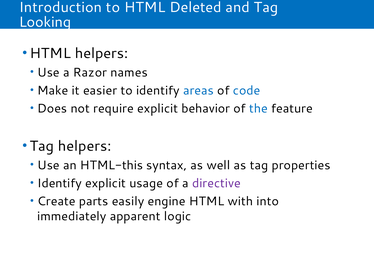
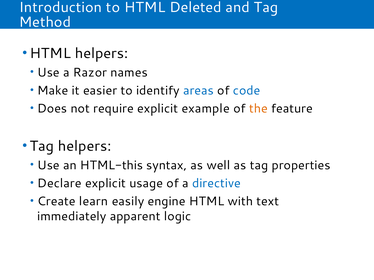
Looking: Looking -> Method
behavior: behavior -> example
the colour: blue -> orange
Identify at (59, 184): Identify -> Declare
directive colour: purple -> blue
parts: parts -> learn
into: into -> text
